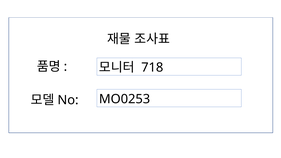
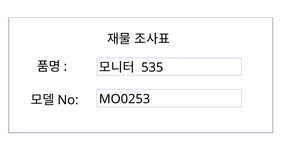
718: 718 -> 535
